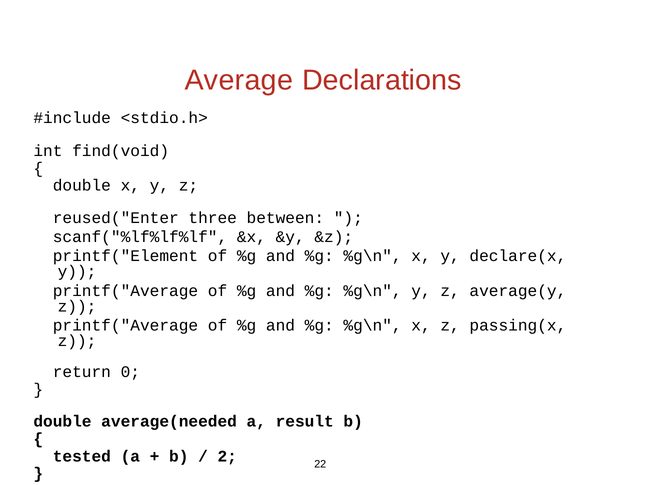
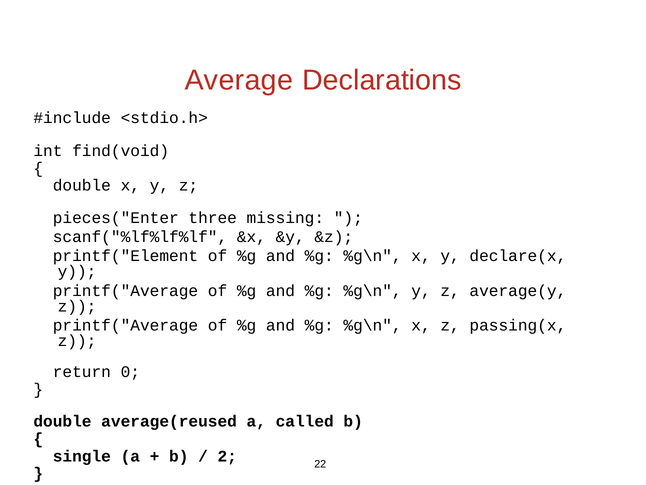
reused("Enter: reused("Enter -> pieces("Enter
between: between -> missing
average(needed: average(needed -> average(reused
result: result -> called
tested: tested -> single
